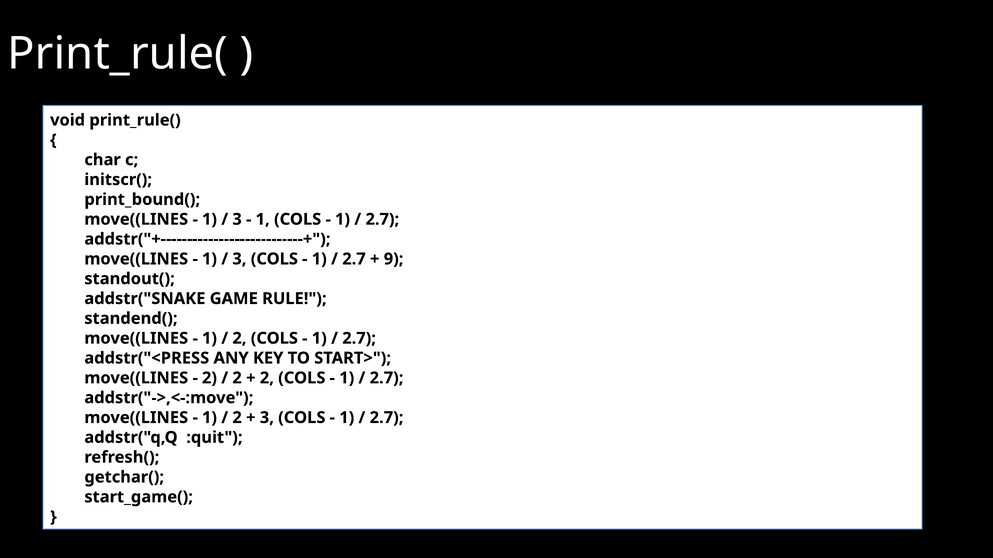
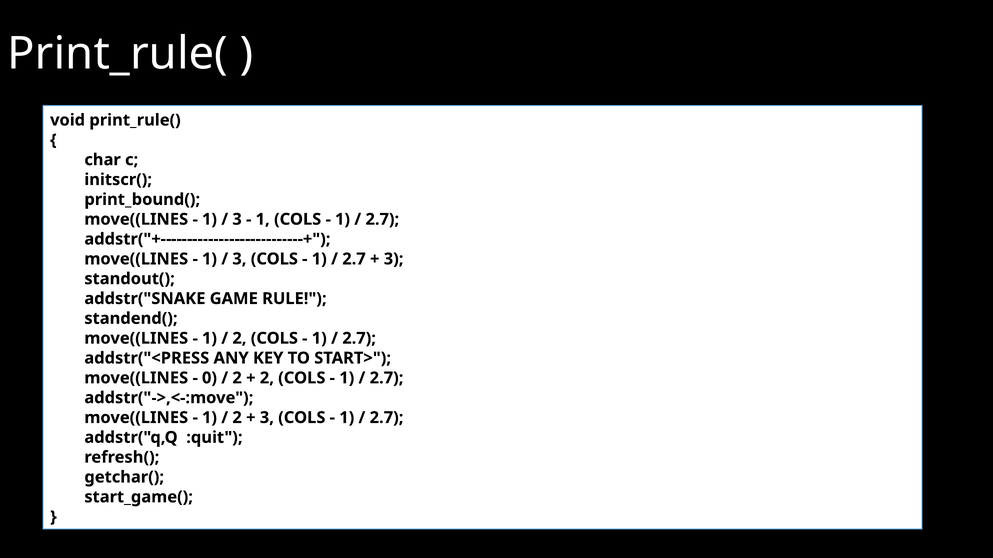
9 at (394, 259): 9 -> 3
2 at (209, 378): 2 -> 0
